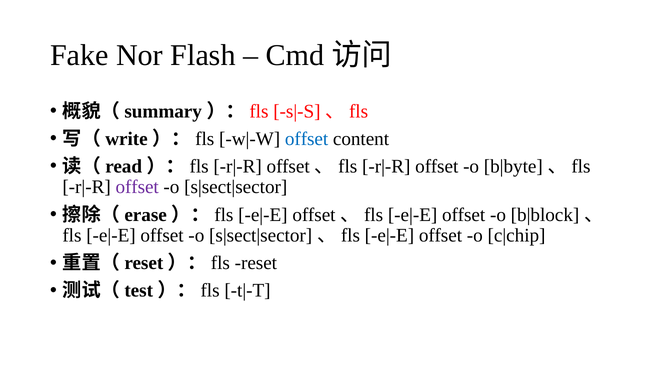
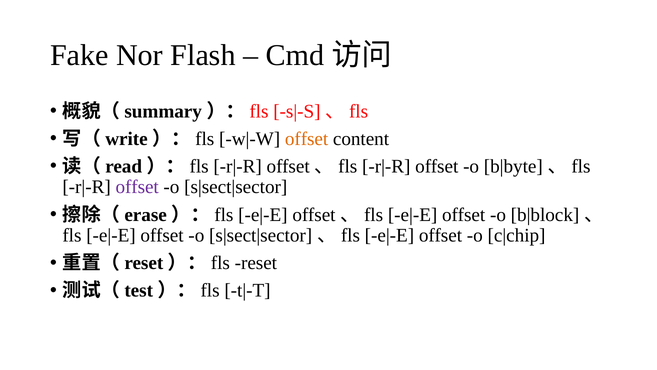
offset at (307, 139) colour: blue -> orange
